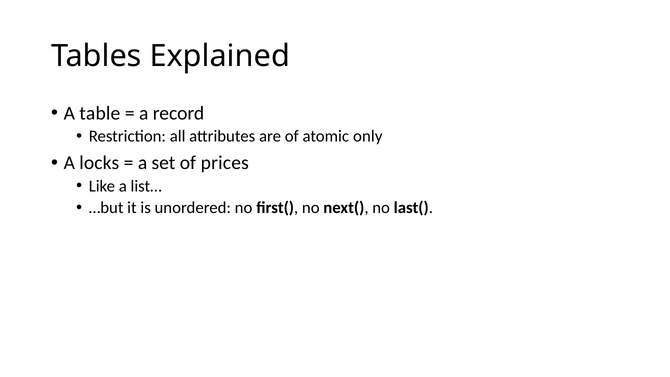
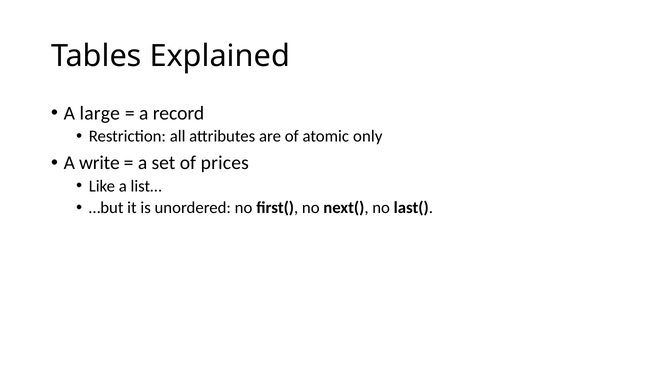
table: table -> large
locks: locks -> write
